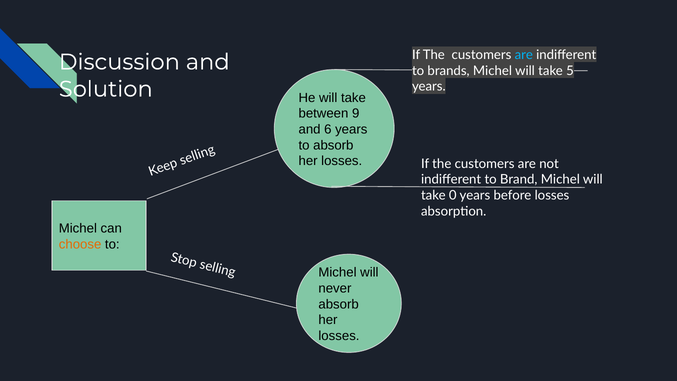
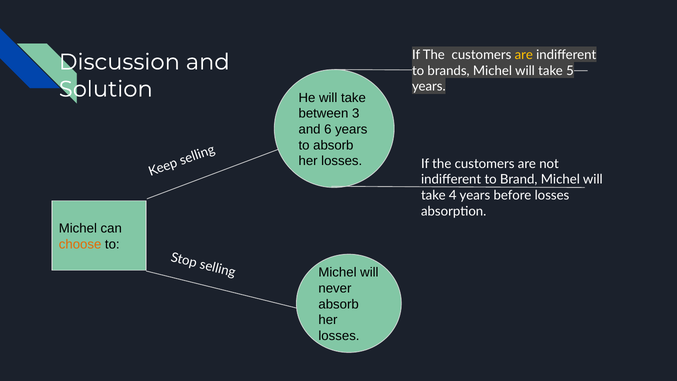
are at (524, 55) colour: light blue -> yellow
9: 9 -> 3
0: 0 -> 4
